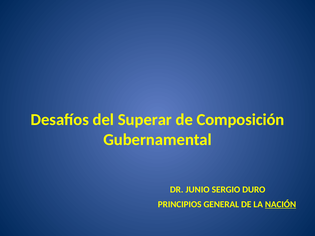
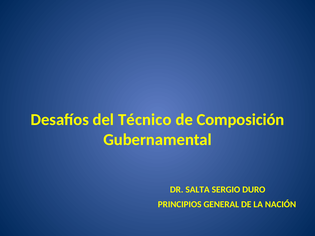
Superar: Superar -> Técnico
JUNIO: JUNIO -> SALTA
NACIÓN underline: present -> none
